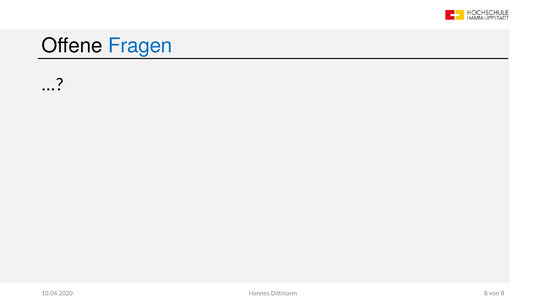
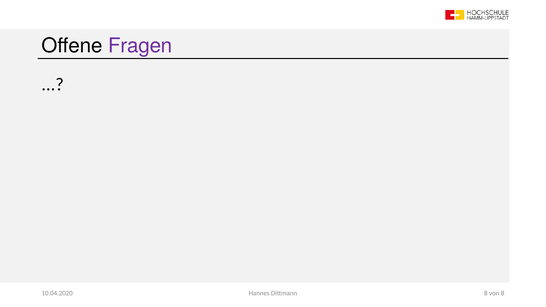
Fragen colour: blue -> purple
